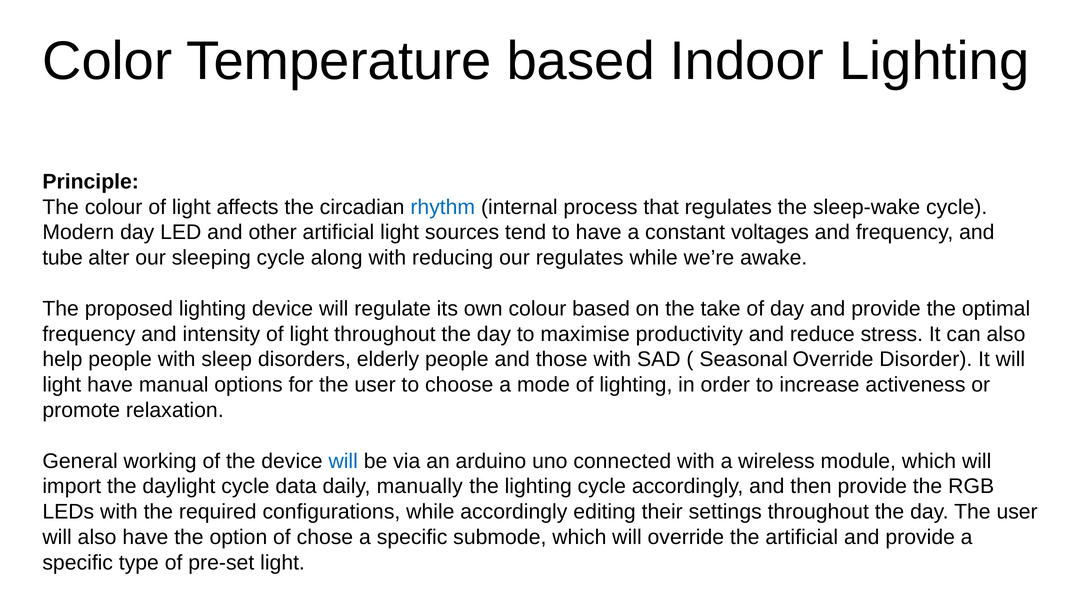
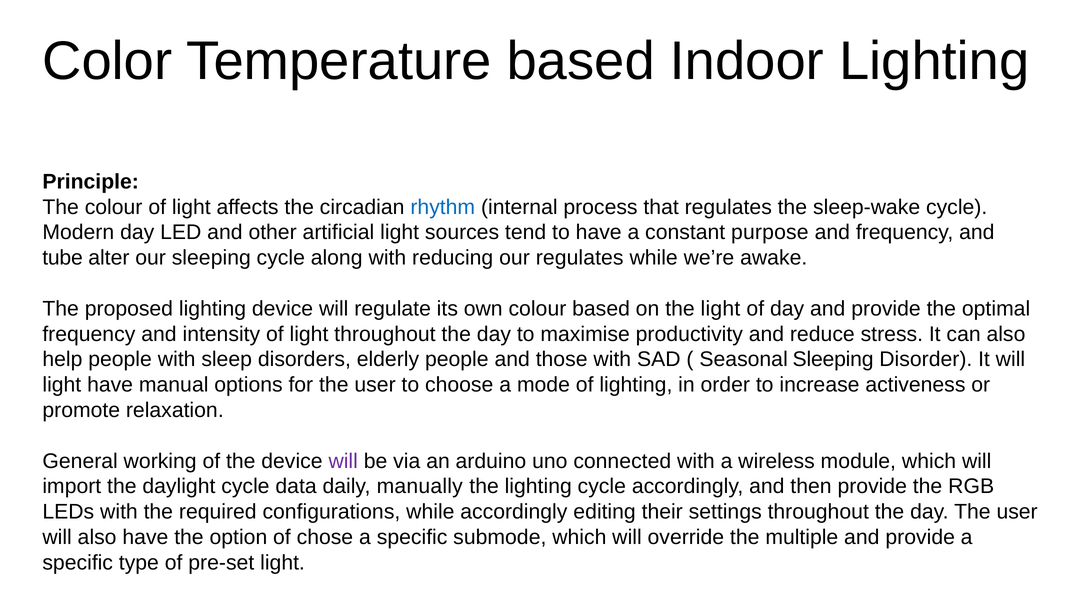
voltages: voltages -> purpose
the take: take -> light
Seasonal Override: Override -> Sleeping
will at (343, 461) colour: blue -> purple
the artificial: artificial -> multiple
